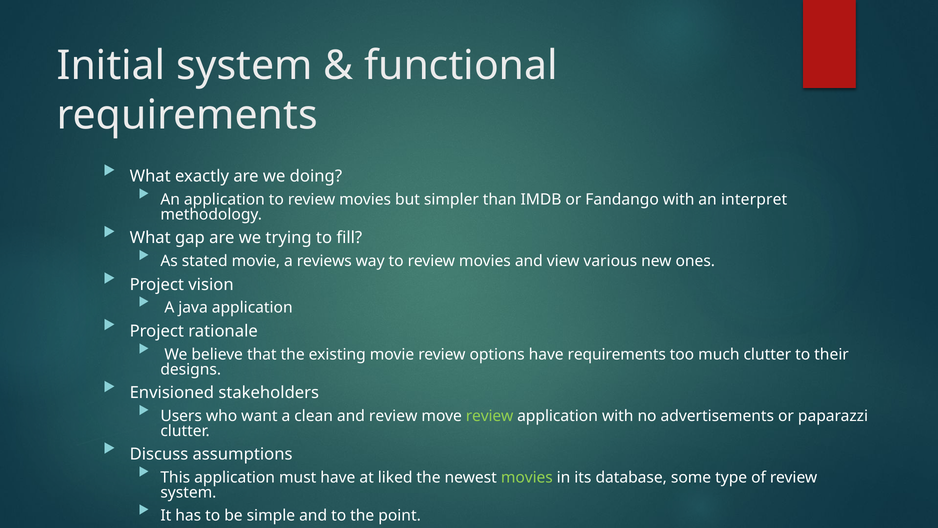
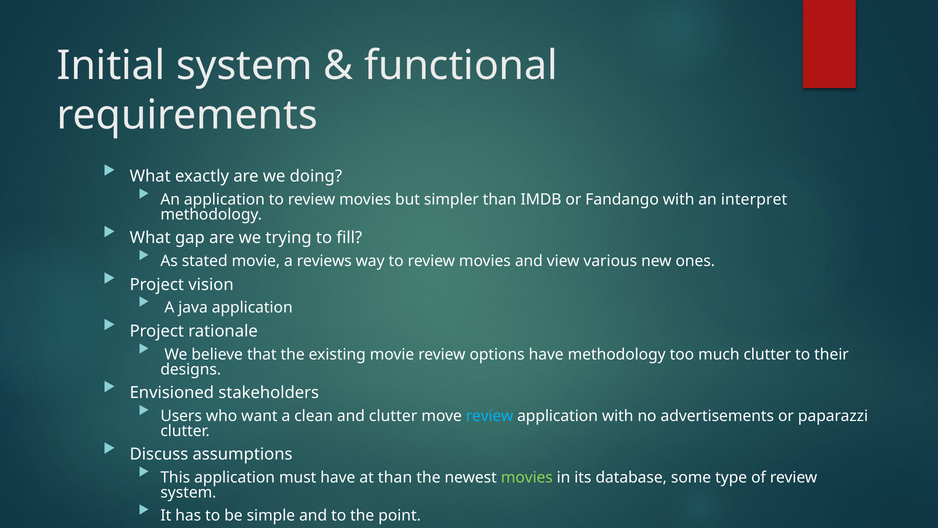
have requirements: requirements -> methodology
and review: review -> clutter
review at (490, 416) colour: light green -> light blue
at liked: liked -> than
